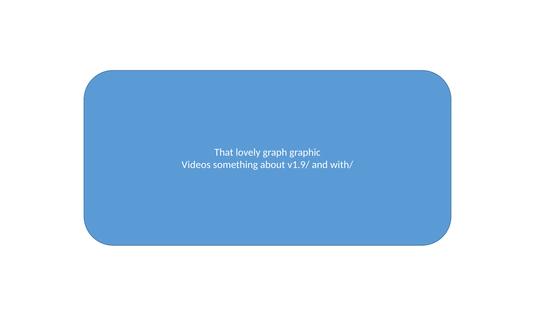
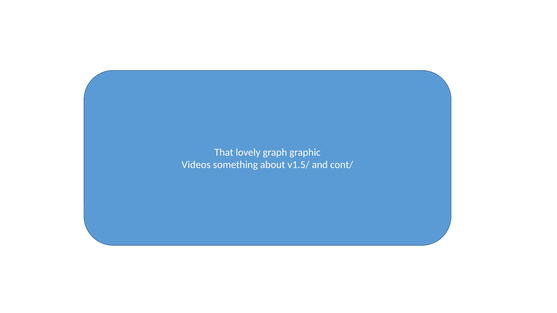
v1.9/: v1.9/ -> v1.5/
with/: with/ -> cont/
